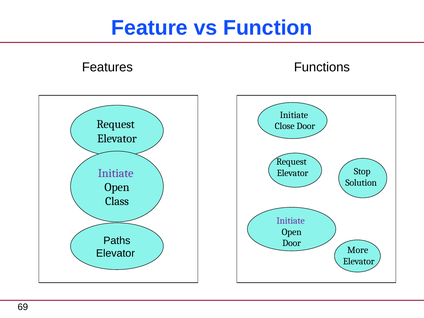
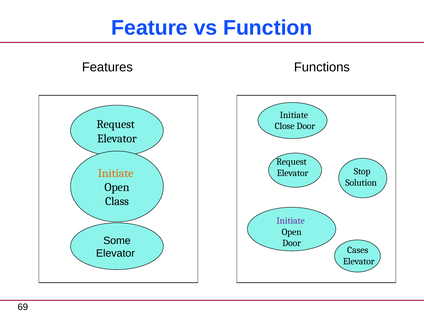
Initiate at (116, 173) colour: purple -> orange
Paths: Paths -> Some
More: More -> Cases
